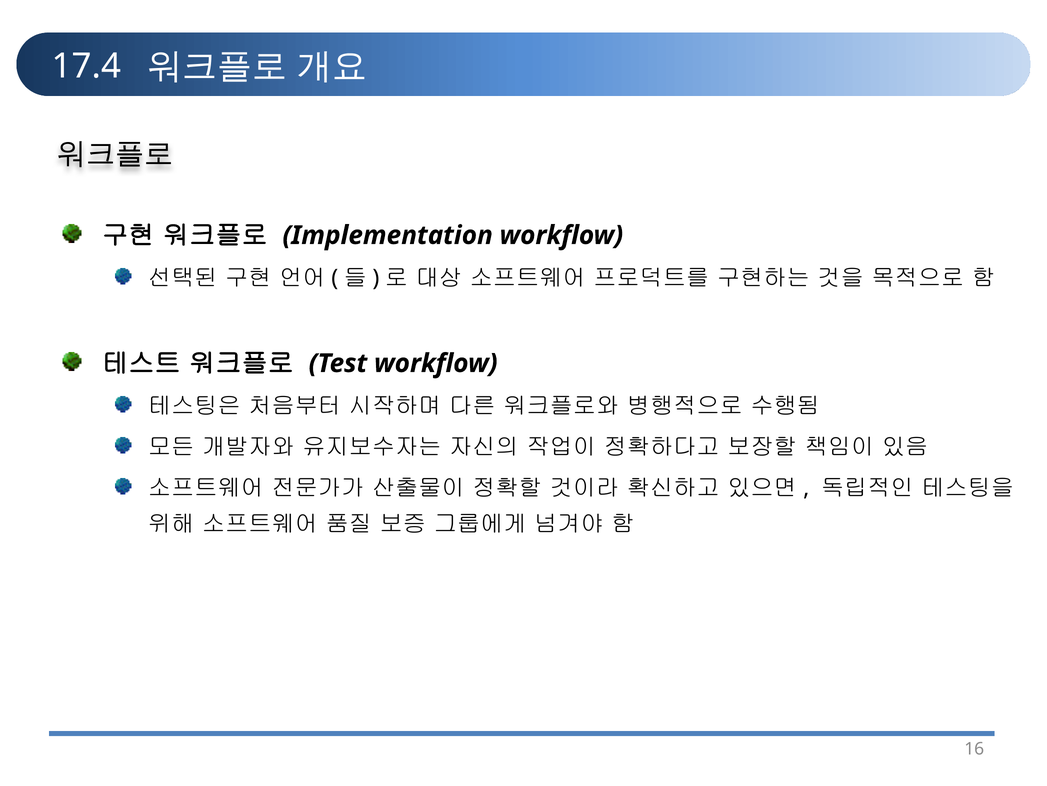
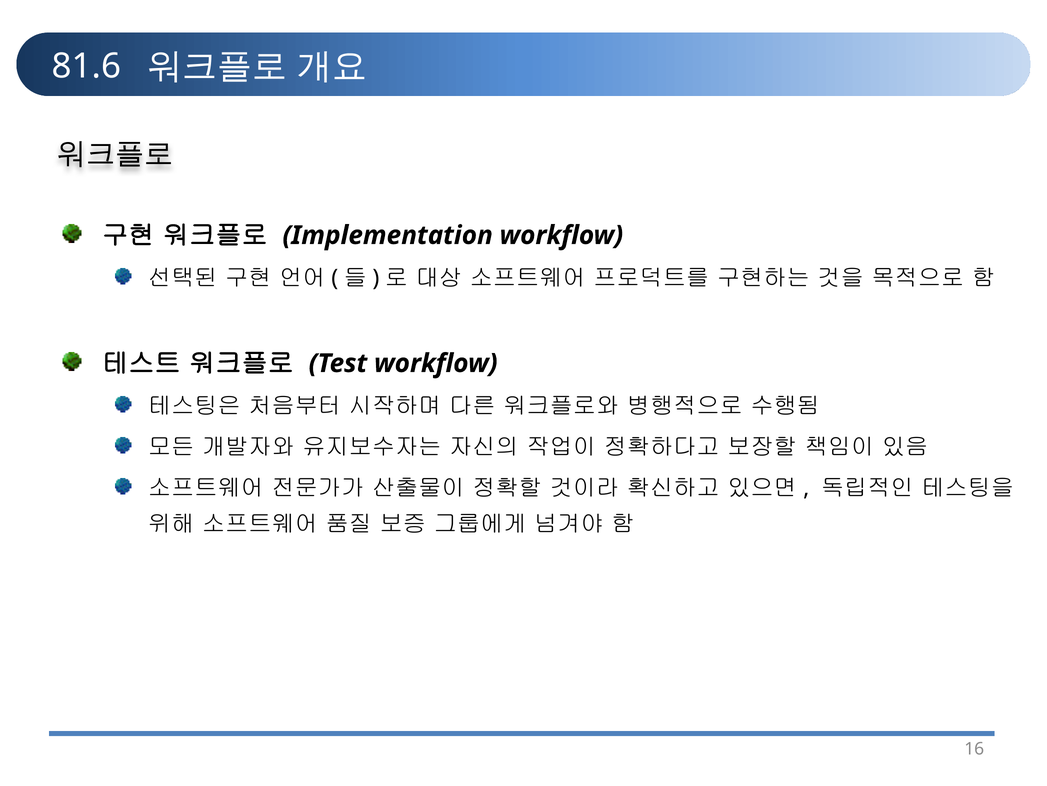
17.4: 17.4 -> 81.6
